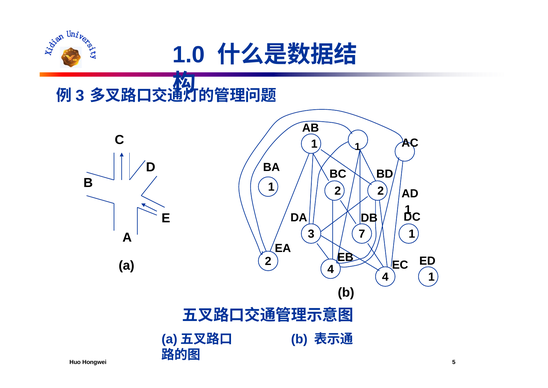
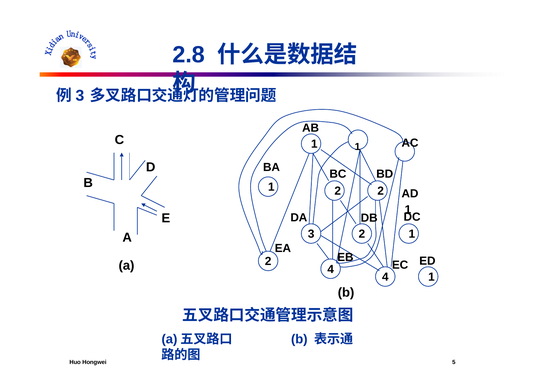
1.0: 1.0 -> 2.8
3 7: 7 -> 2
